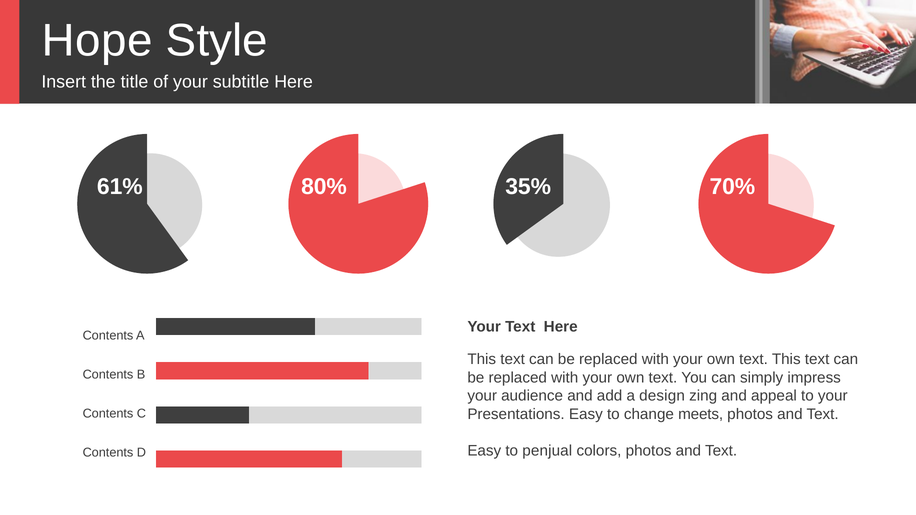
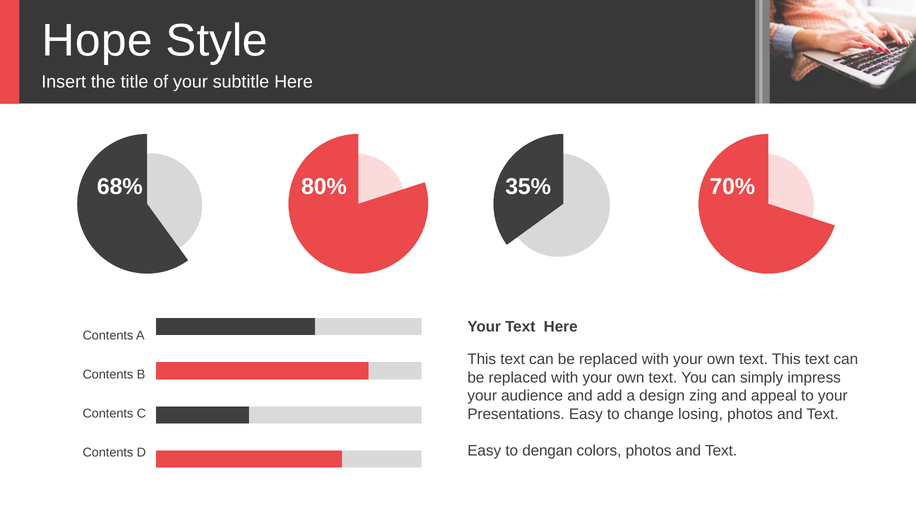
61%: 61% -> 68%
meets: meets -> losing
penjual: penjual -> dengan
